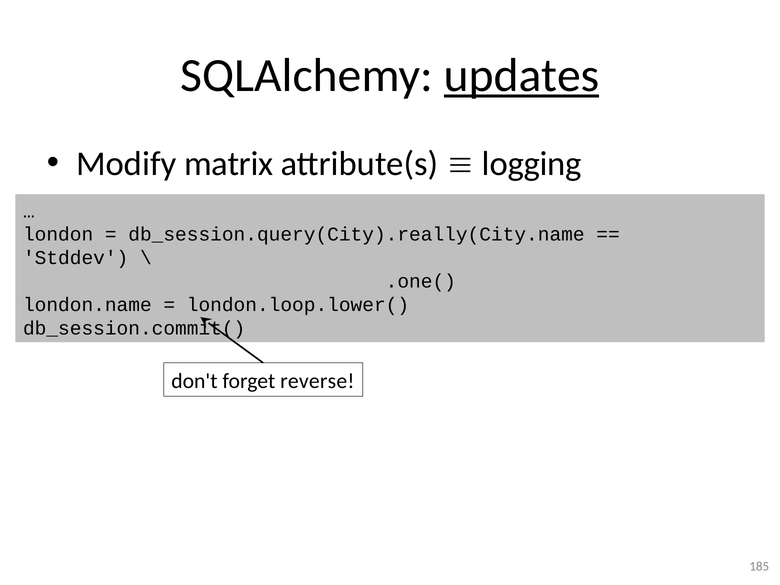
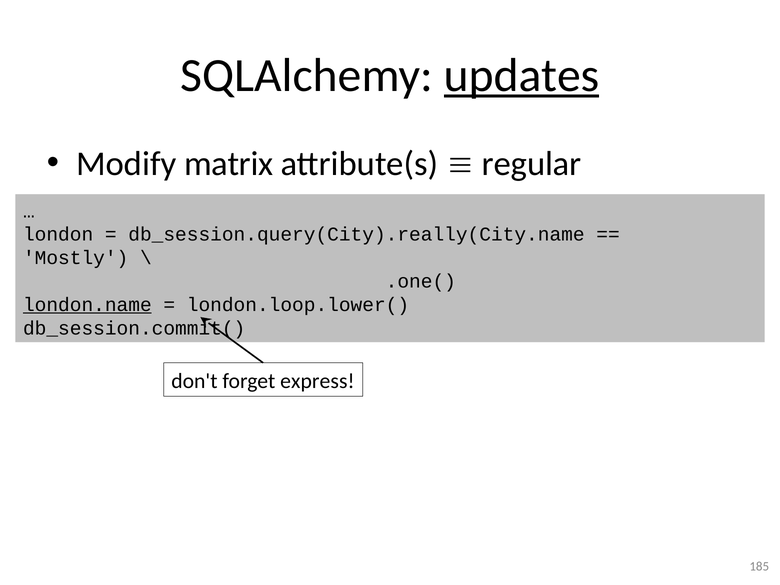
logging: logging -> regular
Stddev: Stddev -> Mostly
london.name underline: none -> present
reverse: reverse -> express
